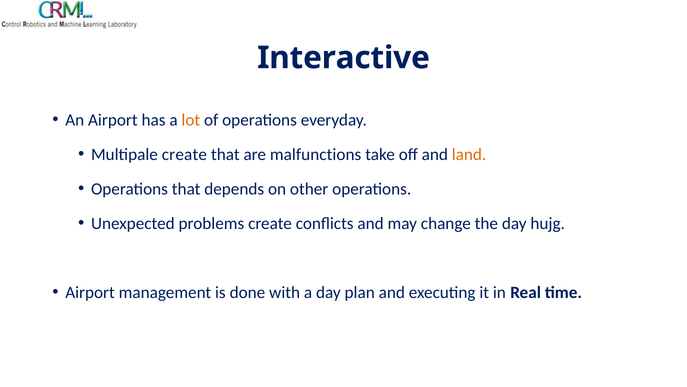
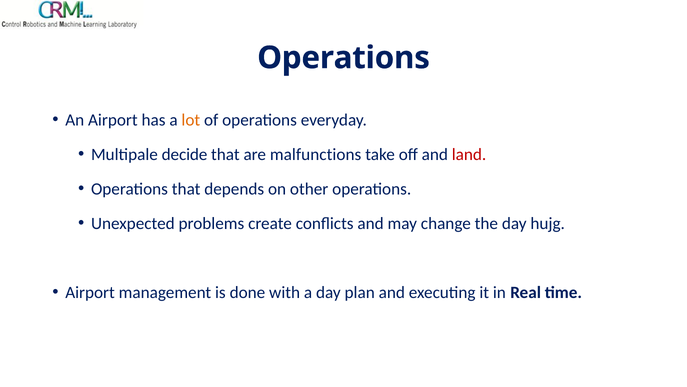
Interactive at (344, 58): Interactive -> Operations
Multipale create: create -> decide
land colour: orange -> red
